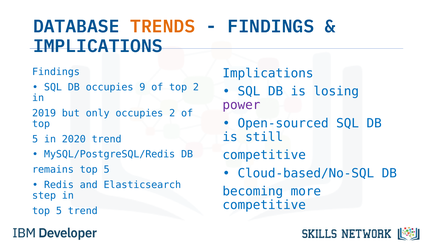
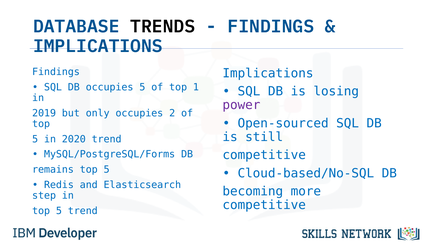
TRENDS colour: orange -> black
occupies 9: 9 -> 5
top 2: 2 -> 1
MySQL/PostgreSQL/Redis: MySQL/PostgreSQL/Redis -> MySQL/PostgreSQL/Forms
